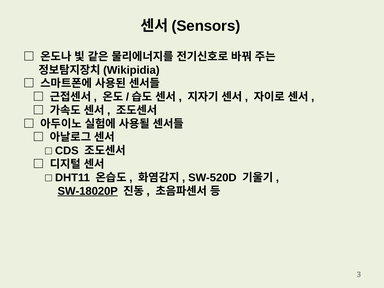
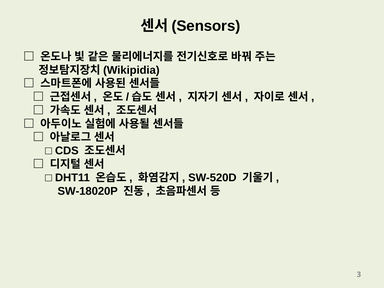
SW-18020P underline: present -> none
